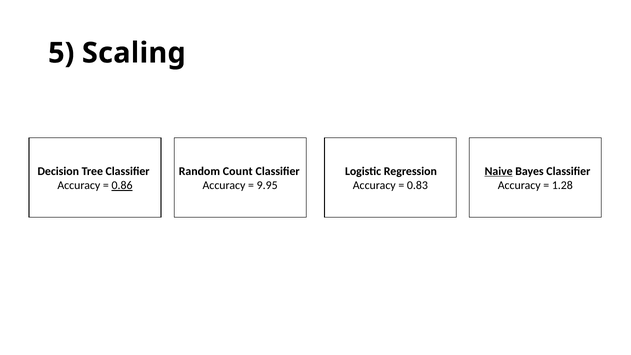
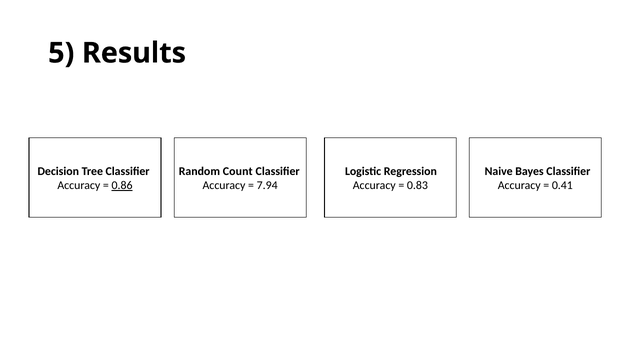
Scaling: Scaling -> Results
Naive underline: present -> none
9.95: 9.95 -> 7.94
1.28: 1.28 -> 0.41
